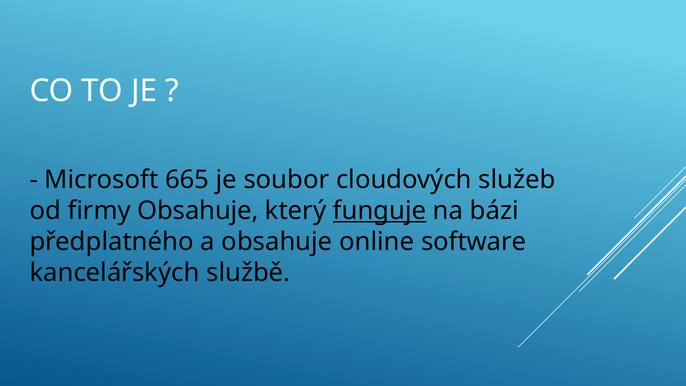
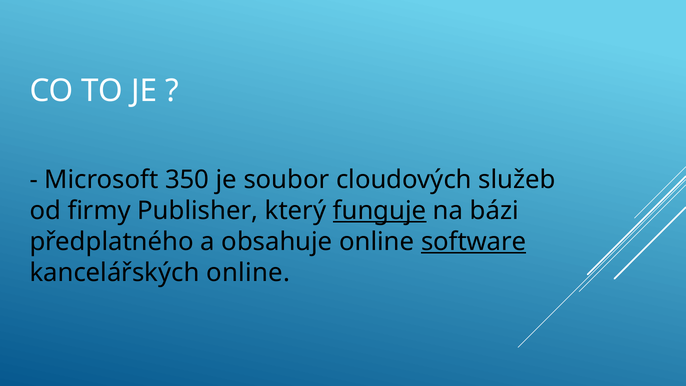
665: 665 -> 350
firmy Obsahuje: Obsahuje -> Publisher
software underline: none -> present
kancelářských službě: službě -> online
